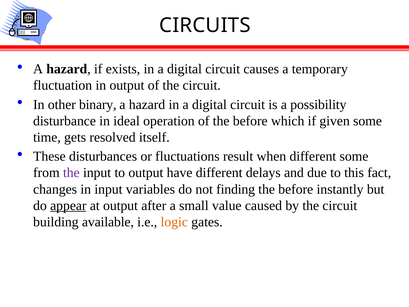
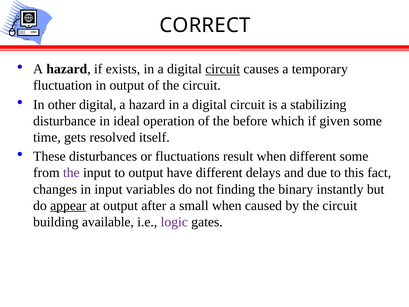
CIRCUITS: CIRCUITS -> CORRECT
circuit at (223, 69) underline: none -> present
other binary: binary -> digital
possibility: possibility -> stabilizing
before at (296, 189): before -> binary
small value: value -> when
logic colour: orange -> purple
